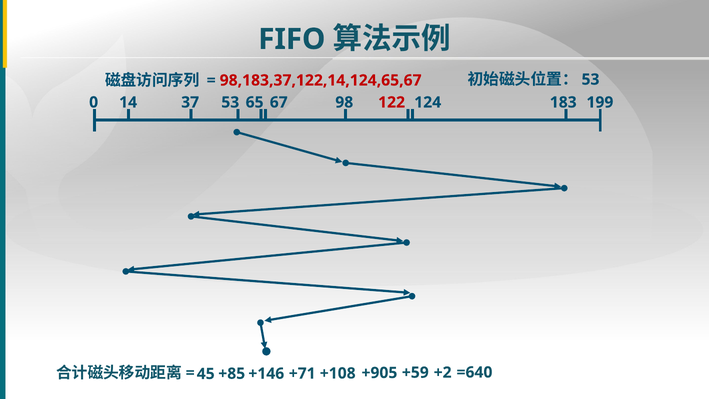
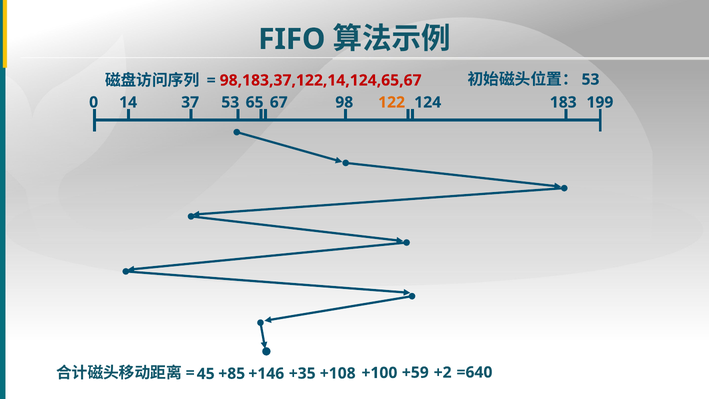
122 colour: red -> orange
+71: +71 -> +35
+905: +905 -> +100
